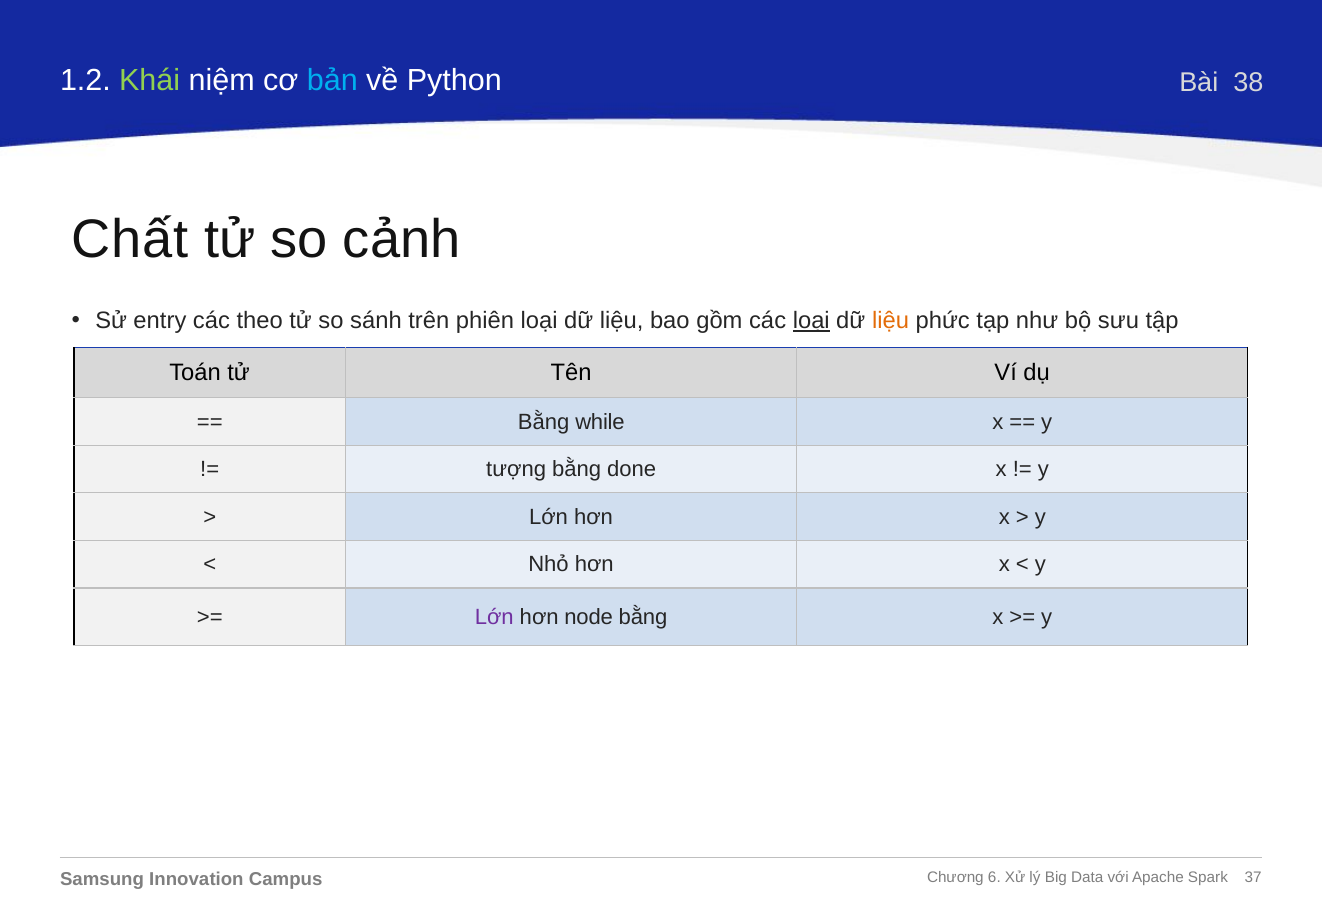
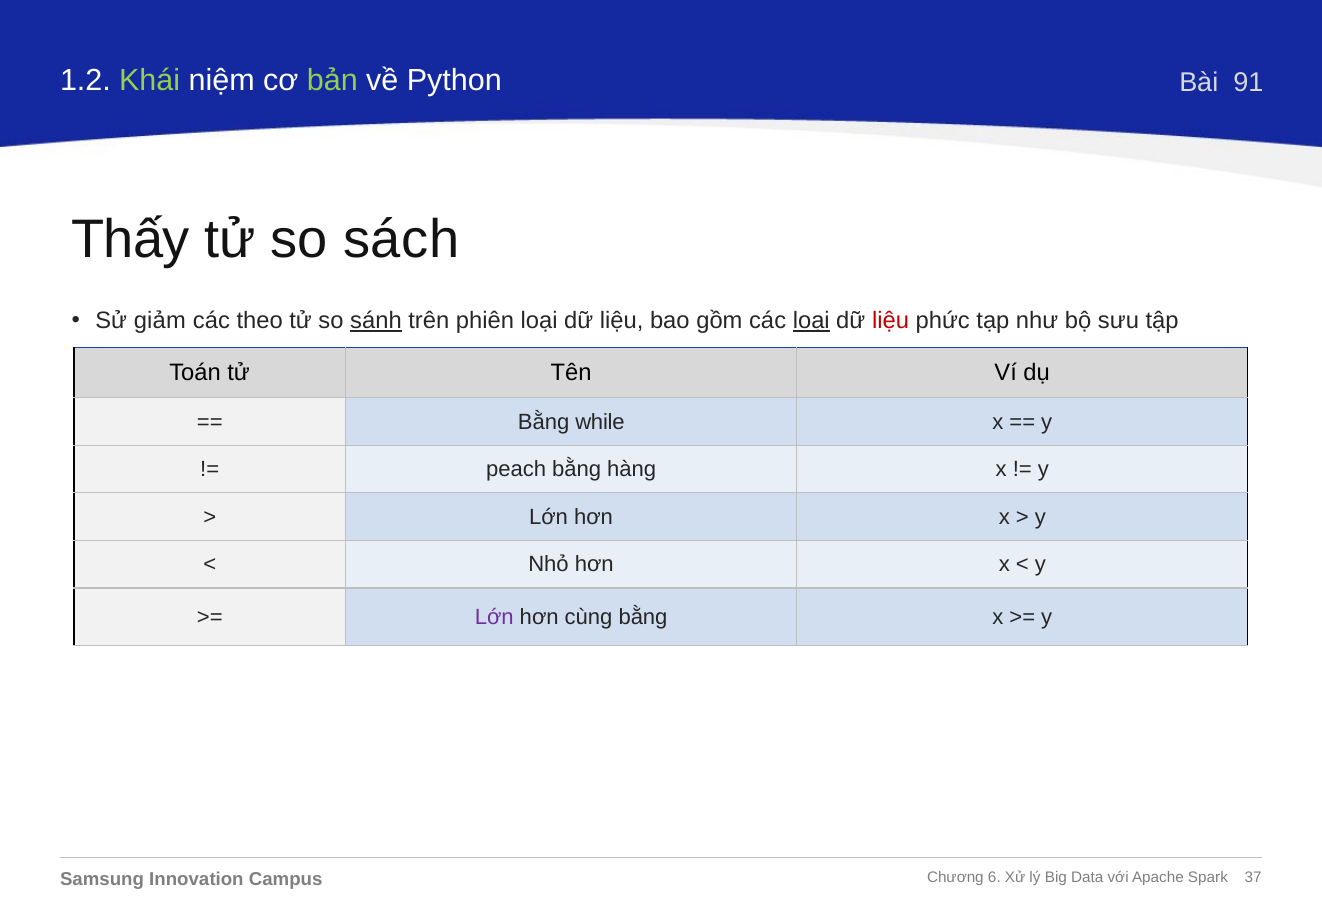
bản colour: light blue -> light green
38: 38 -> 91
Chất: Chất -> Thấy
cảnh: cảnh -> sách
entry: entry -> giảm
sánh underline: none -> present
liệu at (890, 321) colour: orange -> red
tượng: tượng -> peach
done: done -> hàng
node: node -> cùng
